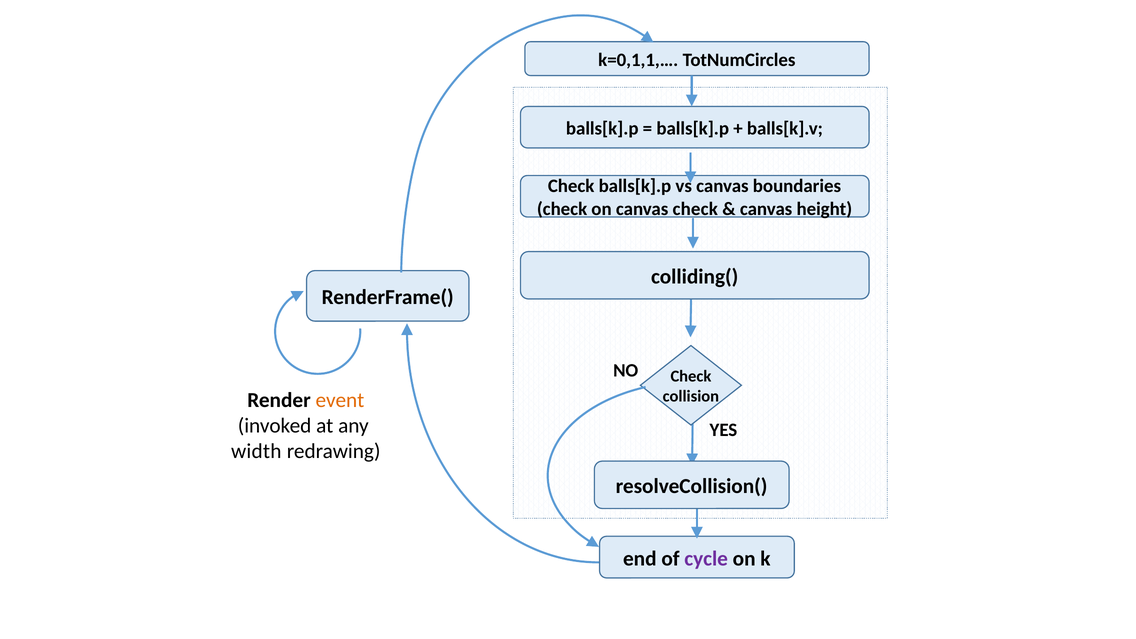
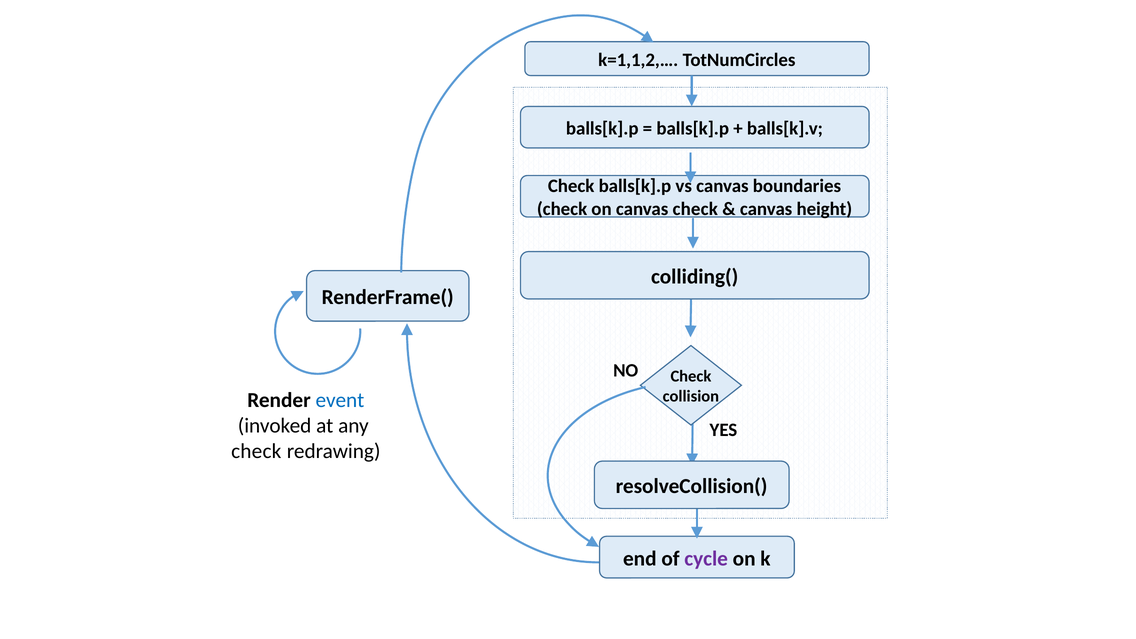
k=0,1,1,…: k=0,1,1,… -> k=1,1,2,…
event colour: orange -> blue
width at (256, 451): width -> check
